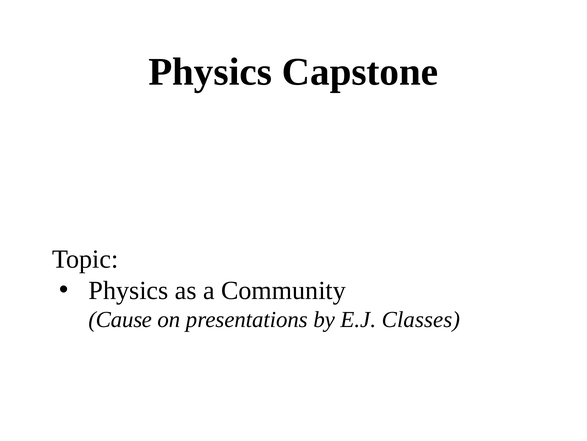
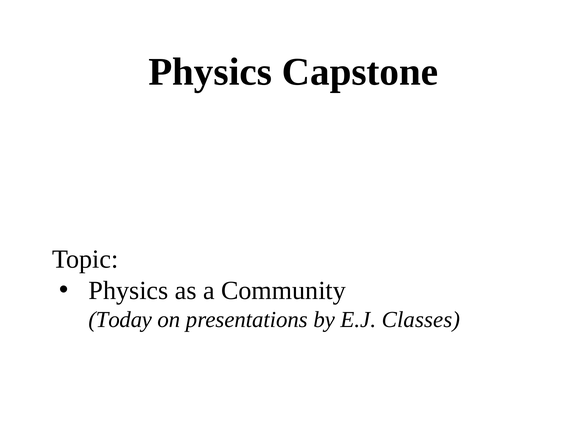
Cause: Cause -> Today
